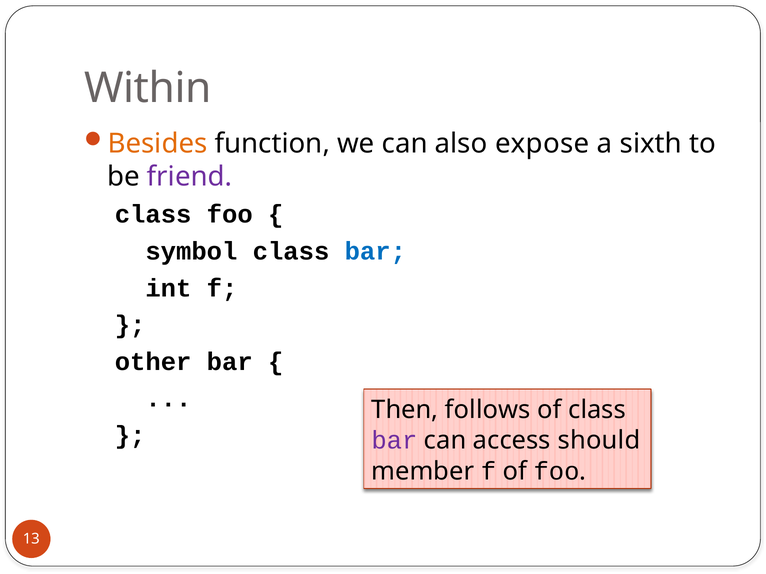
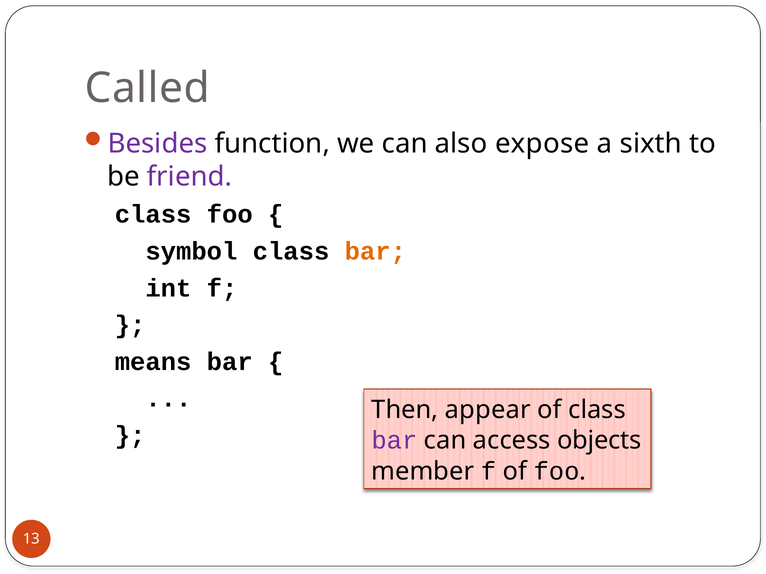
Within: Within -> Called
Besides colour: orange -> purple
bar at (375, 252) colour: blue -> orange
other: other -> means
follows: follows -> appear
should: should -> objects
